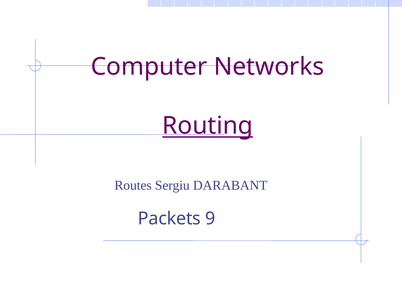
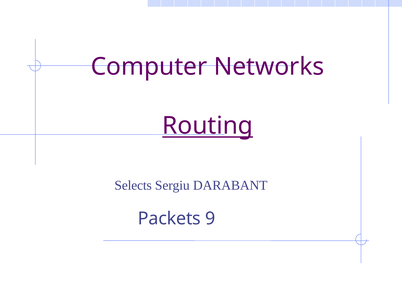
Routes: Routes -> Selects
